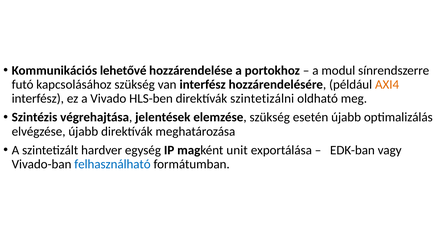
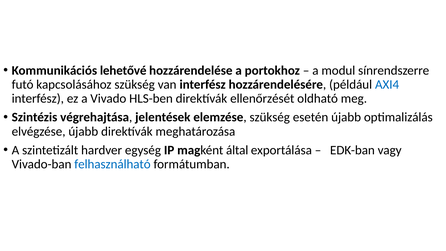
AXI4 colour: orange -> blue
szintetizálni: szintetizálni -> ellenőrzését
unit: unit -> által
